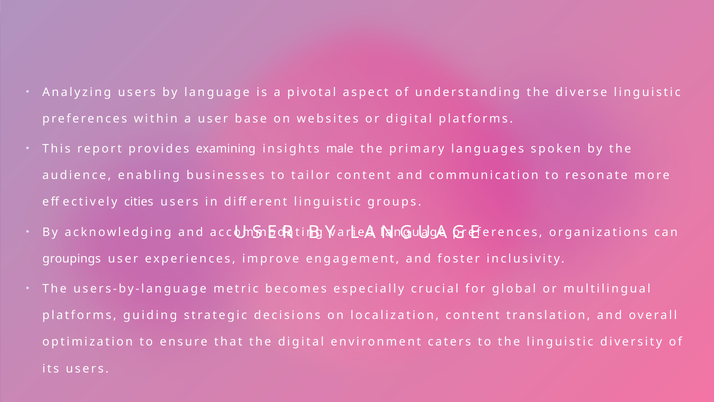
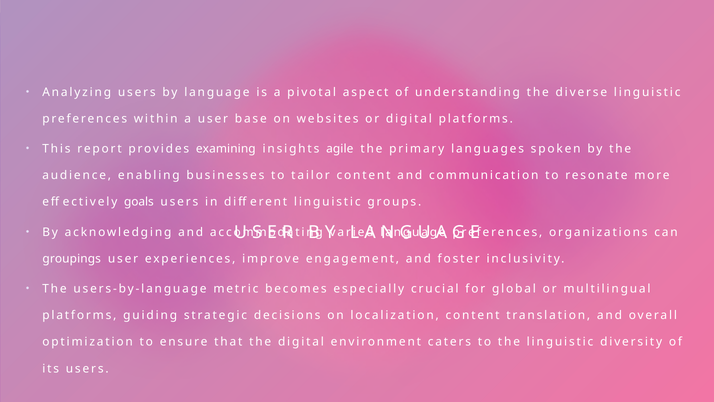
male: male -> agile
cities: cities -> goals
